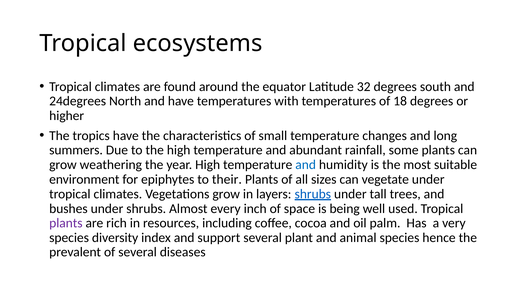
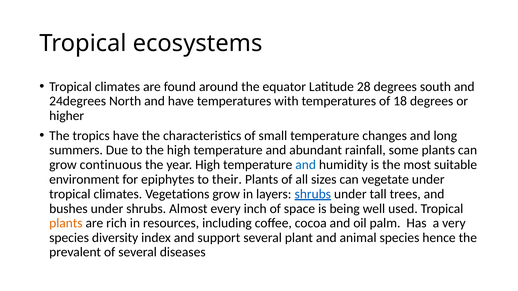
32: 32 -> 28
weathering: weathering -> continuous
plants at (66, 223) colour: purple -> orange
